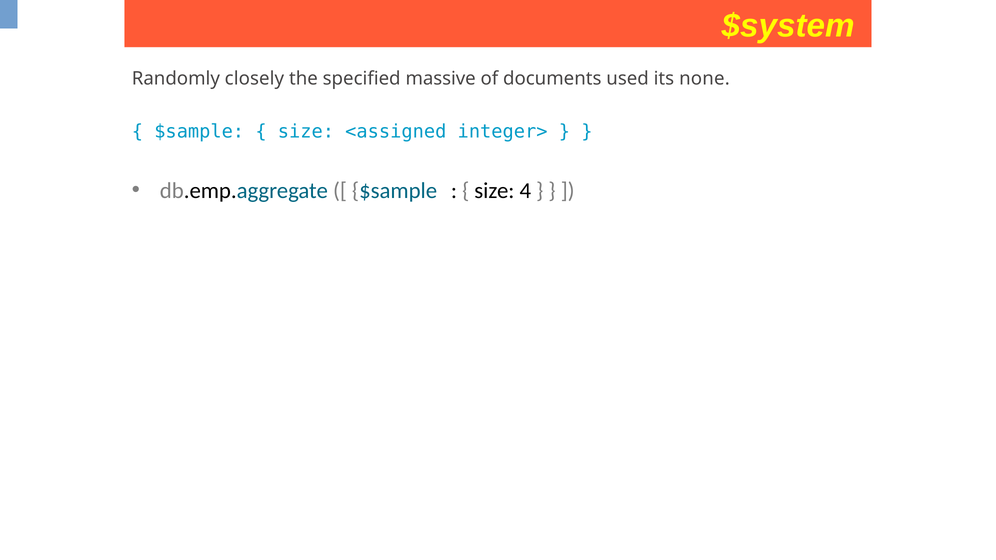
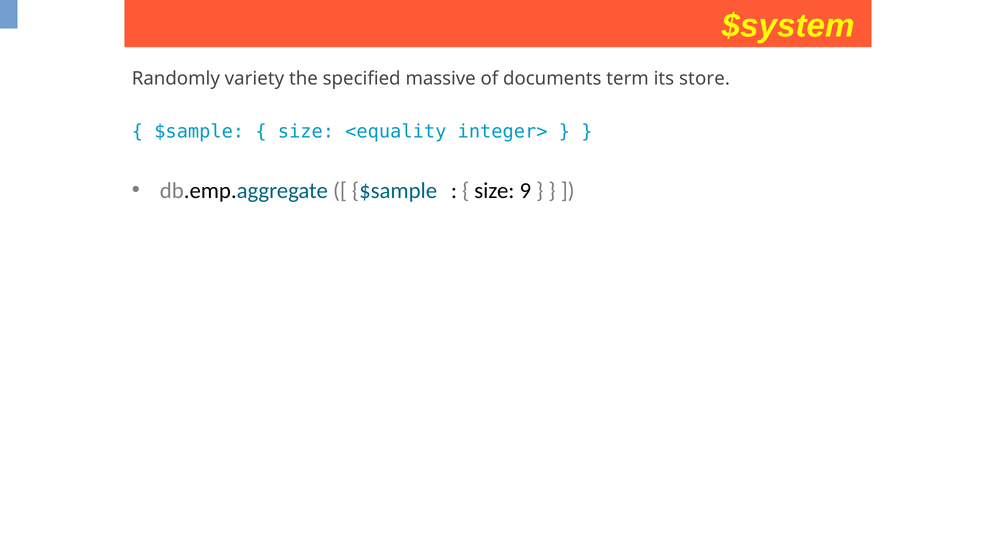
closely: closely -> variety
used: used -> term
none: none -> store
<assigned: <assigned -> <equality
4: 4 -> 9
